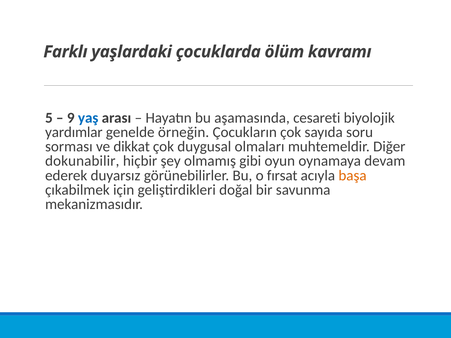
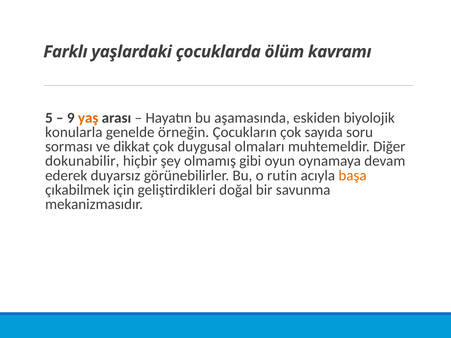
yaş colour: blue -> orange
cesareti: cesareti -> eskiden
yardımlar: yardımlar -> konularla
fırsat: fırsat -> rutin
